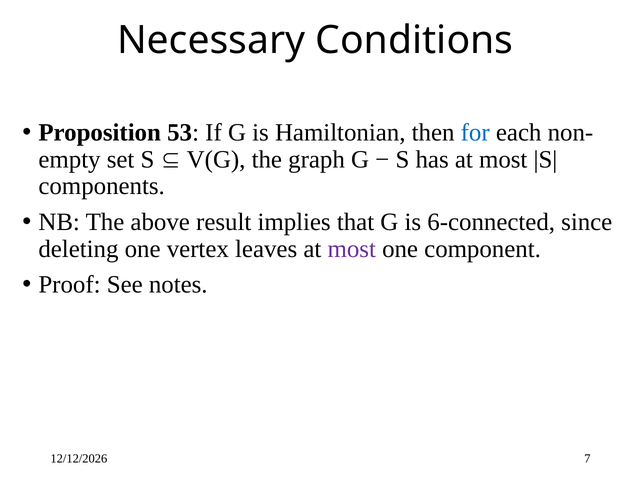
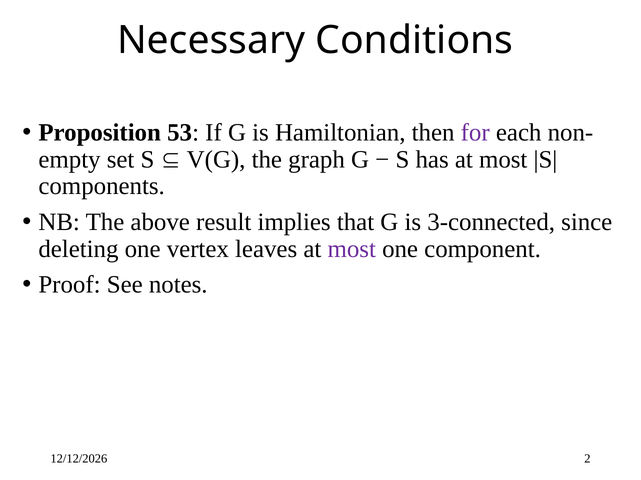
for colour: blue -> purple
6-connected: 6-connected -> 3-connected
7: 7 -> 2
